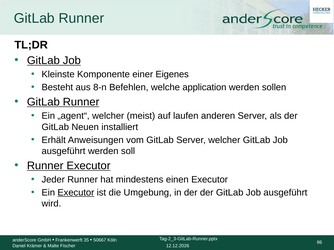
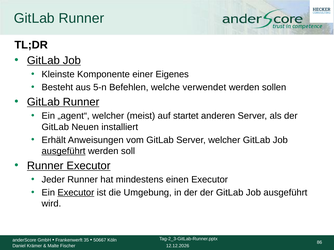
8-n: 8-n -> 5-n
application: application -> verwendet
laufen: laufen -> startet
ausgeführt at (63, 151) underline: none -> present
